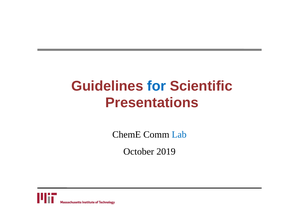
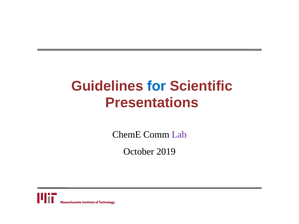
Lab colour: blue -> purple
